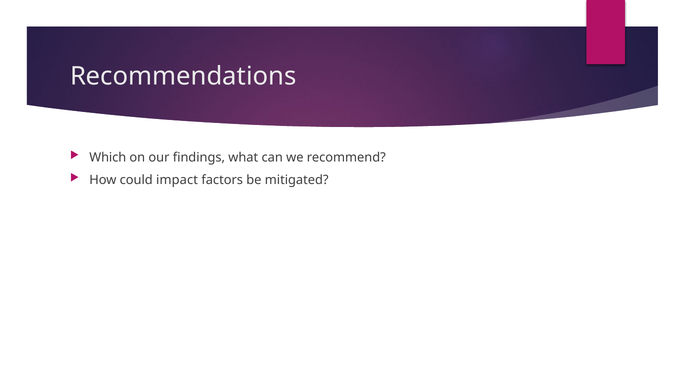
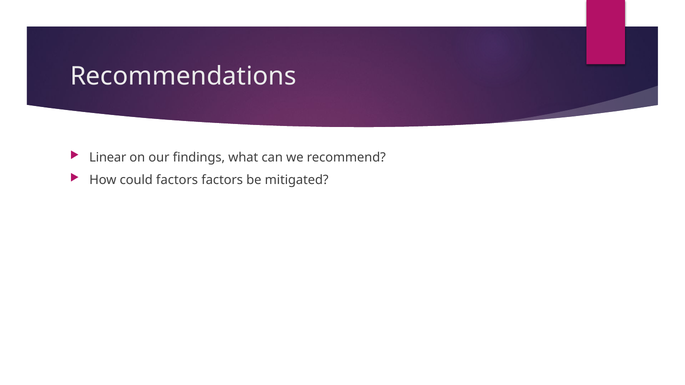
Which: Which -> Linear
could impact: impact -> factors
